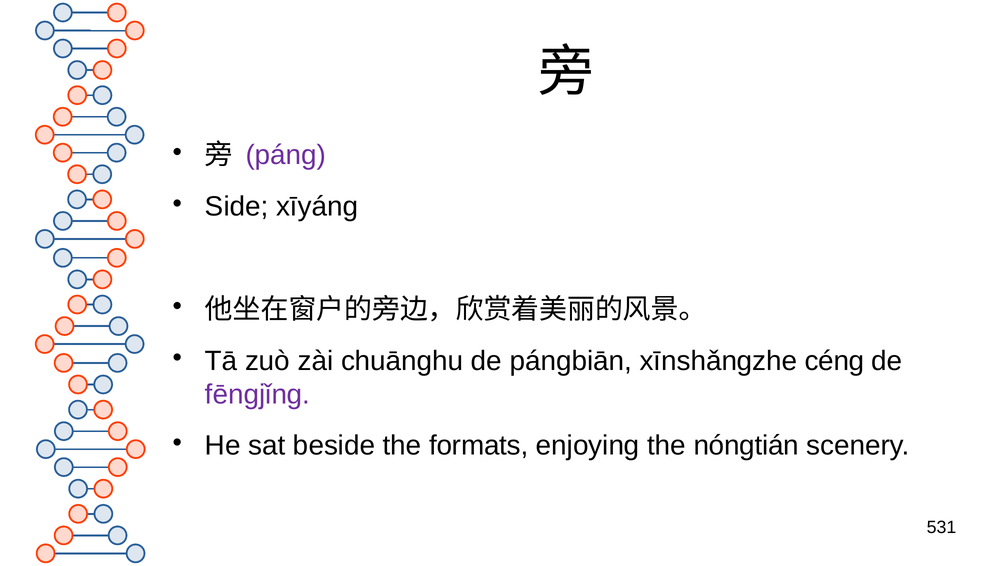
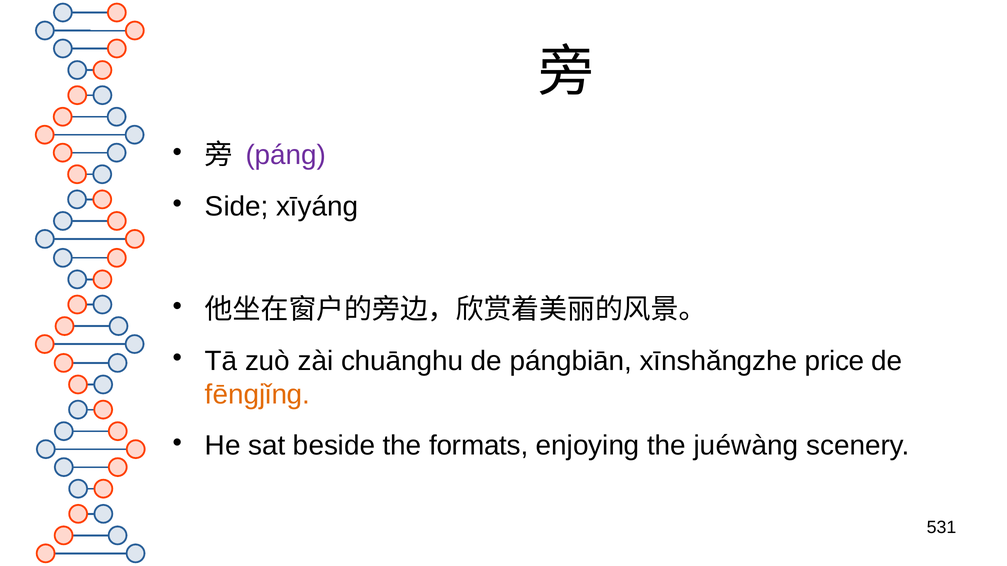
céng: céng -> price
fēngjǐng colour: purple -> orange
nóngtián: nóngtián -> juéwàng
